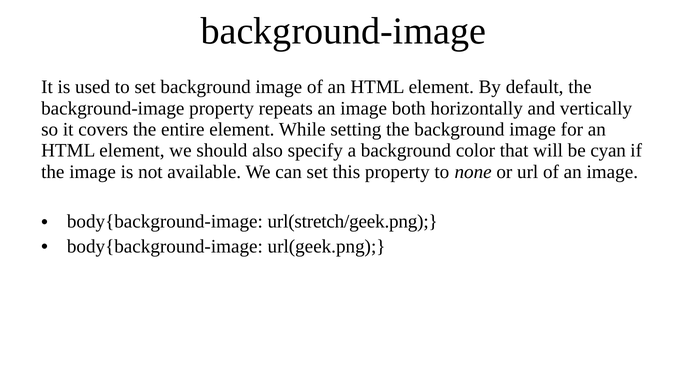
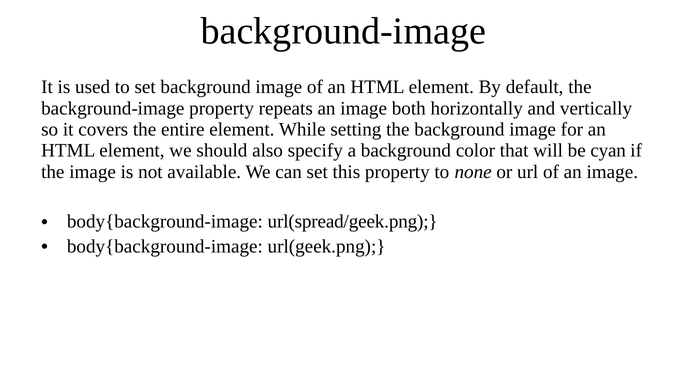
url(stretch/geek.png: url(stretch/geek.png -> url(spread/geek.png
